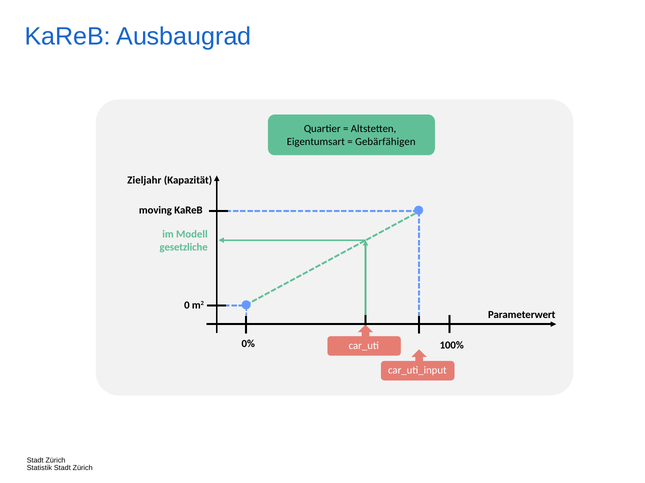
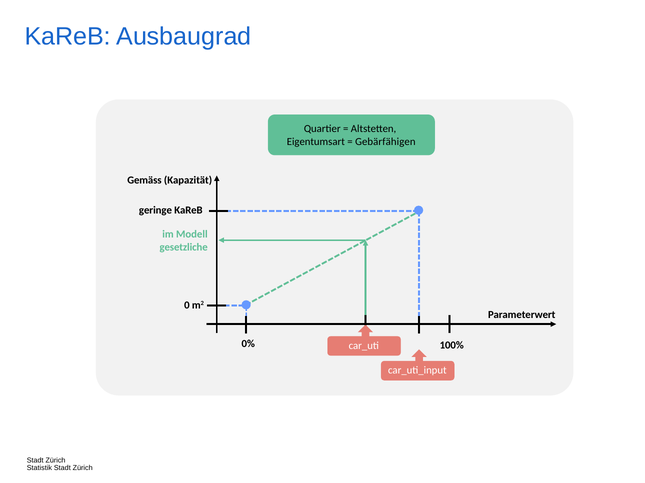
Zieljahr: Zieljahr -> Gemäss
moving: moving -> geringe
